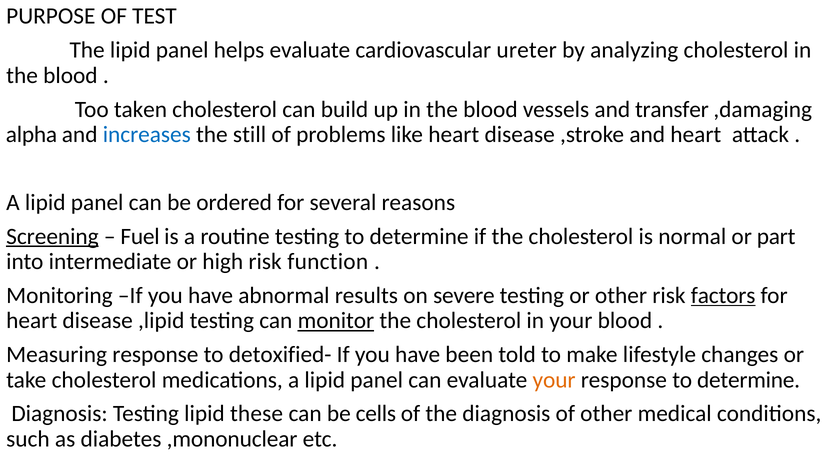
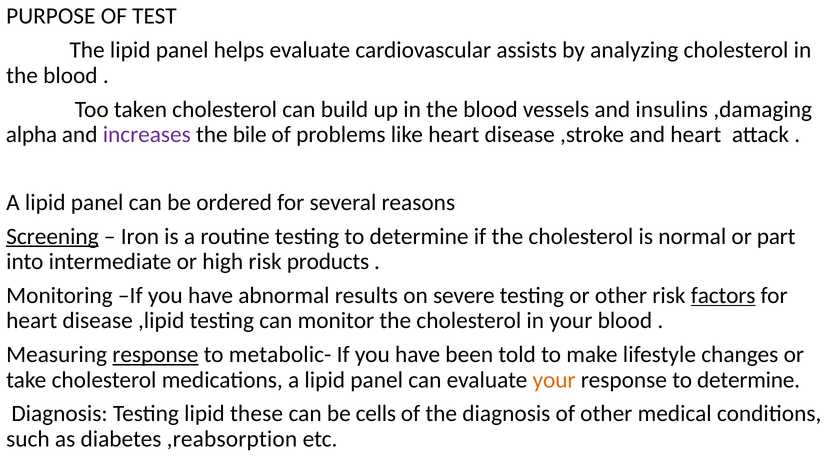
ureter: ureter -> assists
transfer: transfer -> insulins
increases colour: blue -> purple
still: still -> bile
Fuel: Fuel -> Iron
function: function -> products
monitor underline: present -> none
response at (155, 355) underline: none -> present
detoxified-: detoxified- -> metabolic-
,mononuclear: ,mononuclear -> ,reabsorption
